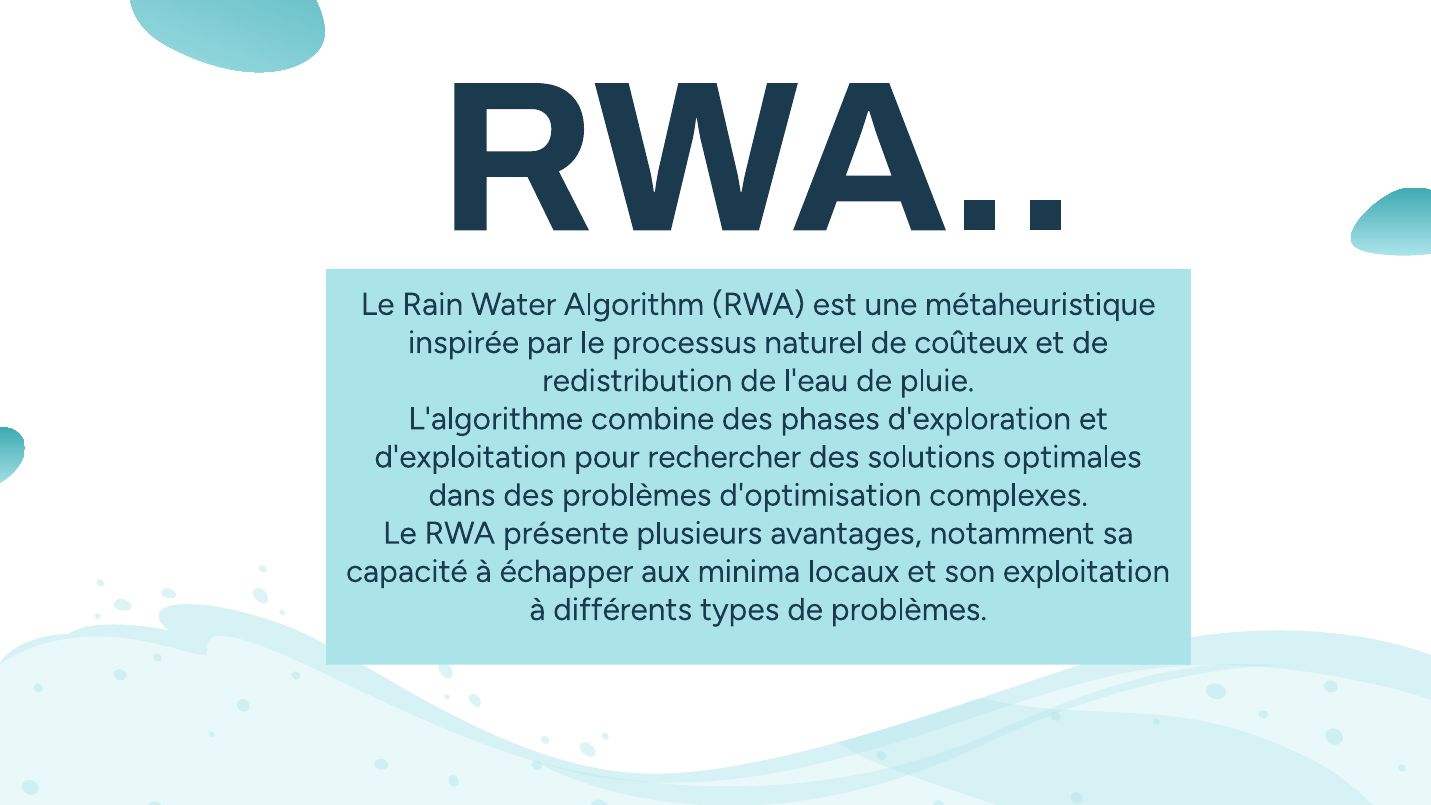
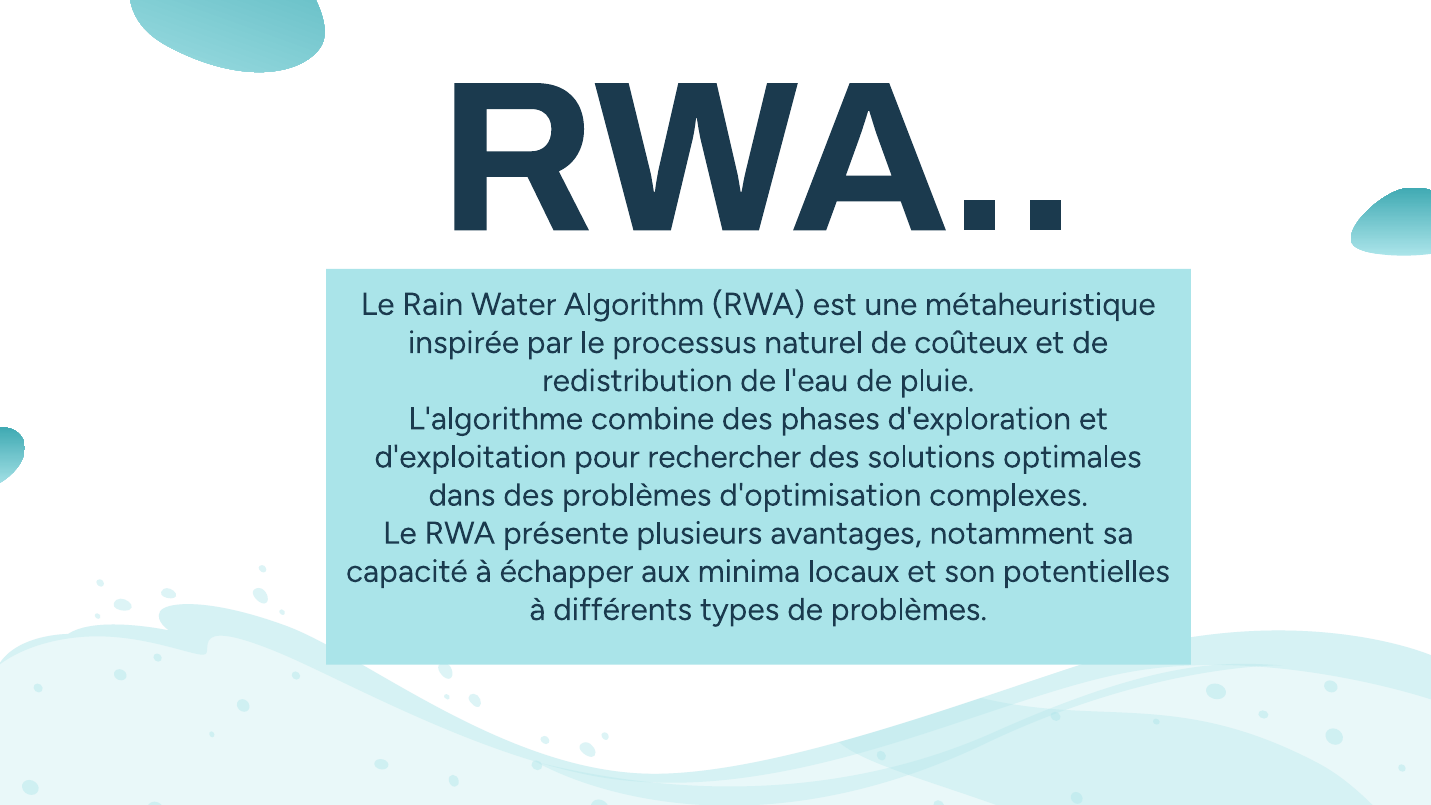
exploitation: exploitation -> potentielles
